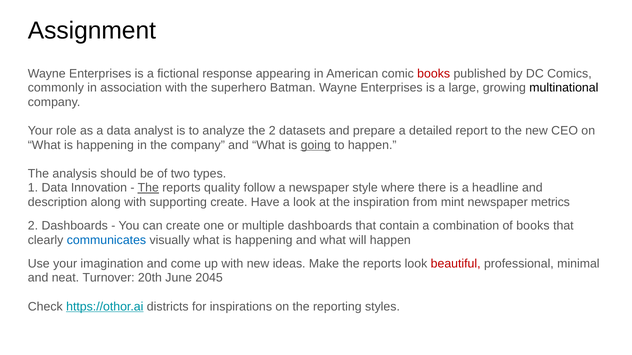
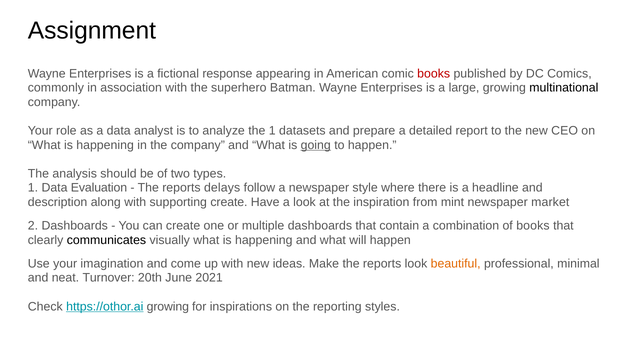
the 2: 2 -> 1
Innovation: Innovation -> Evaluation
The at (148, 188) underline: present -> none
quality: quality -> delays
metrics: metrics -> market
communicates colour: blue -> black
beautiful colour: red -> orange
2045: 2045 -> 2021
https://othor.ai districts: districts -> growing
